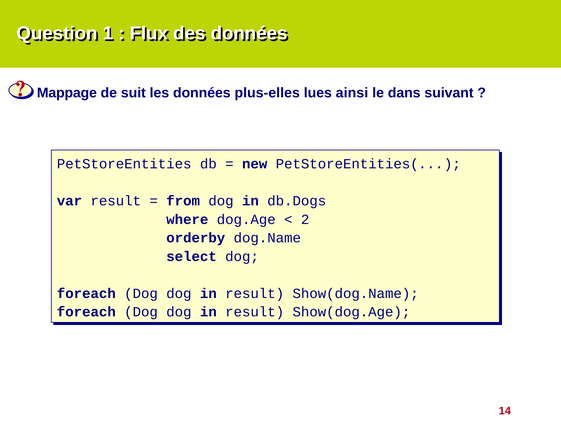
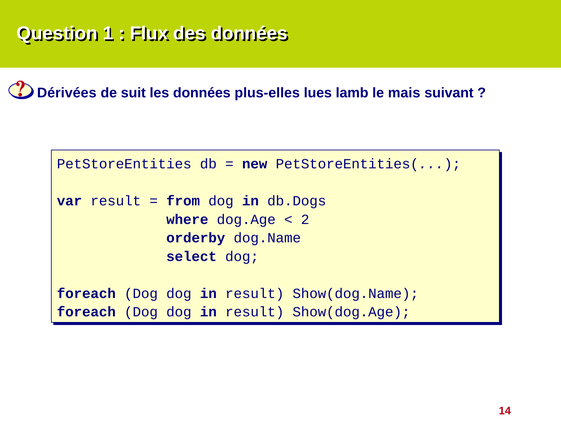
Mappage: Mappage -> Dérivées
ainsi: ainsi -> lamb
dans: dans -> mais
